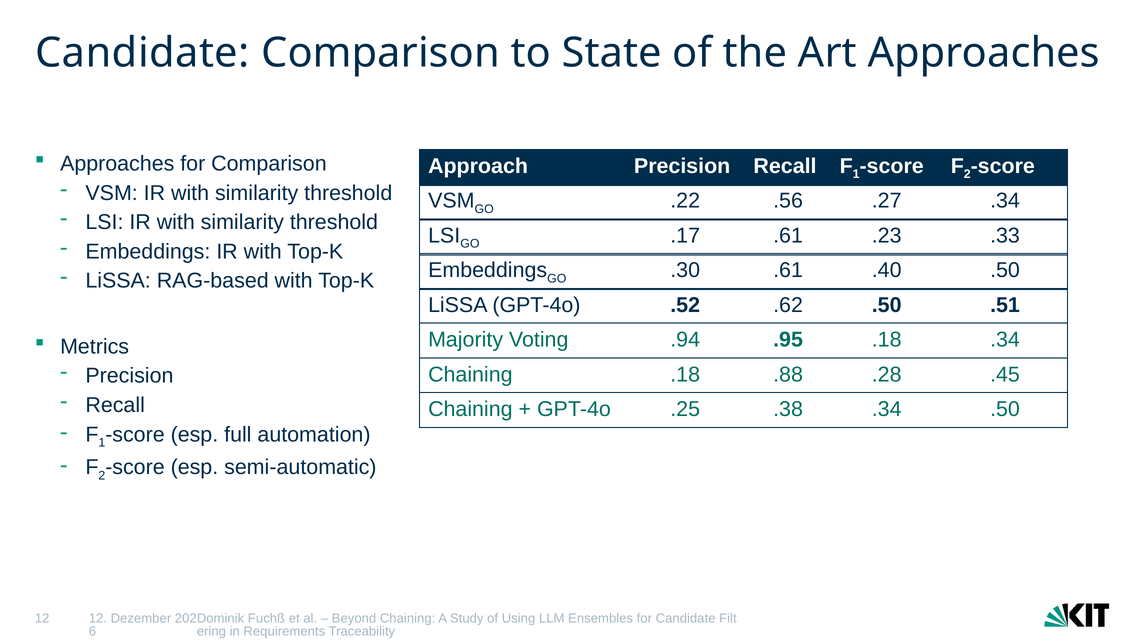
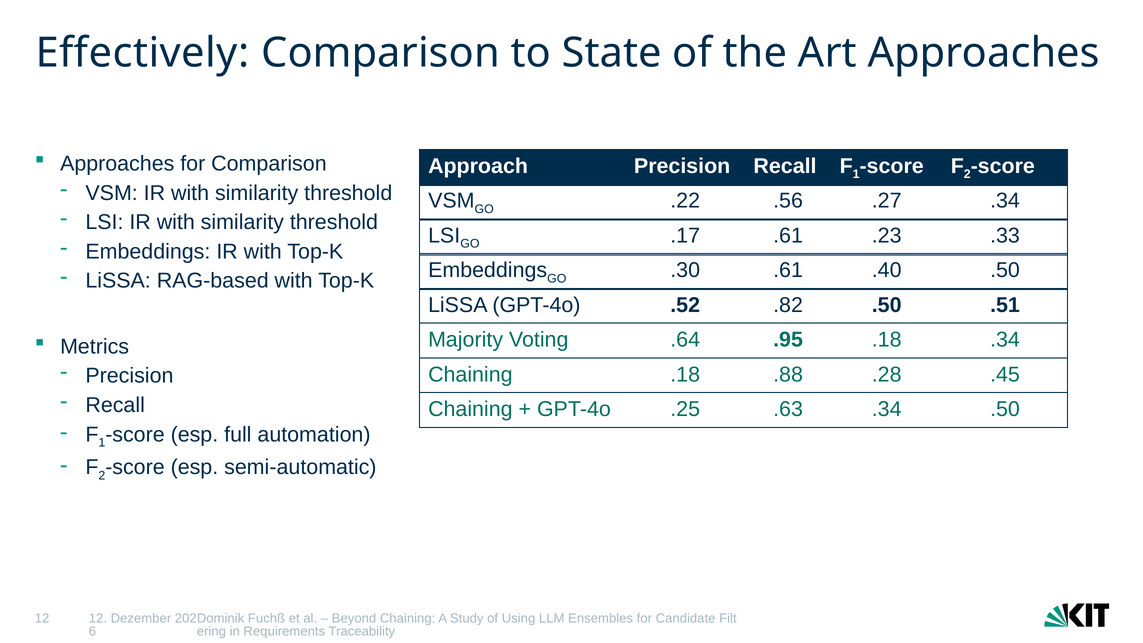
Candidate at (142, 53): Candidate -> Effectively
.62: .62 -> .82
.94: .94 -> .64
.38: .38 -> .63
